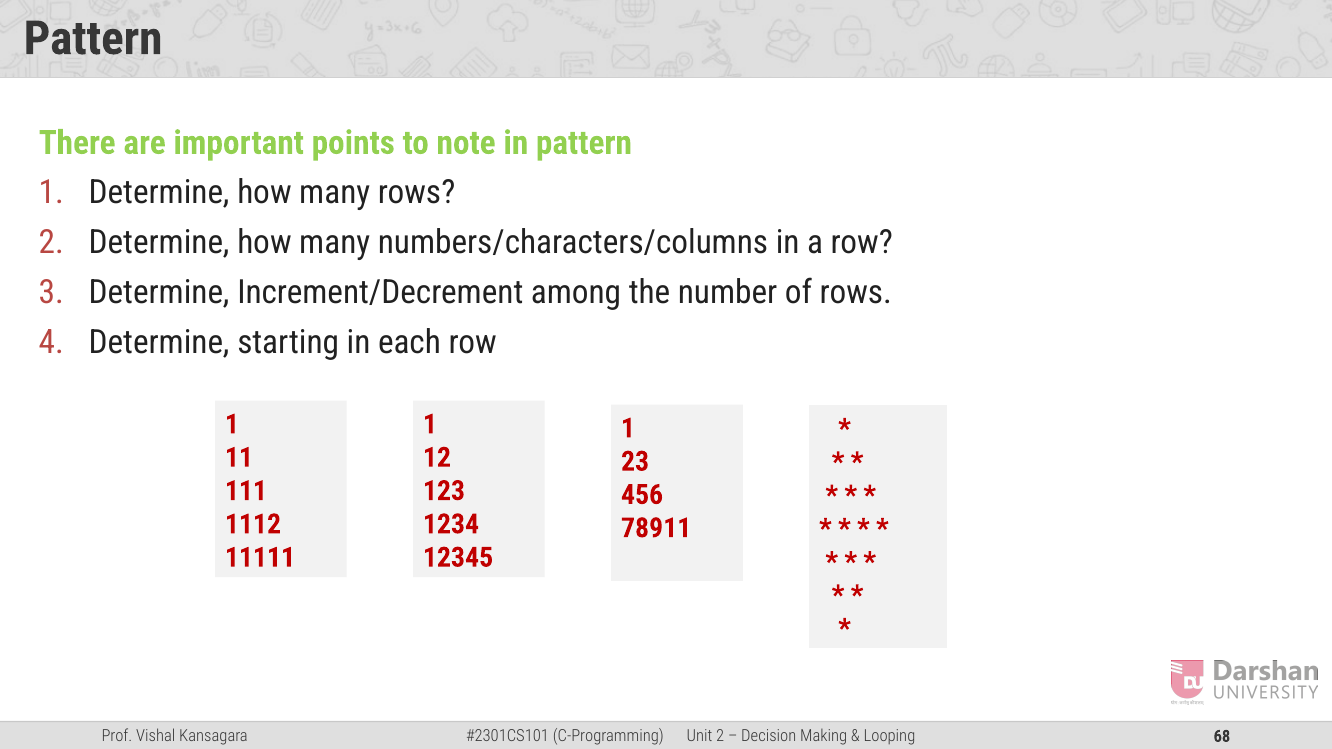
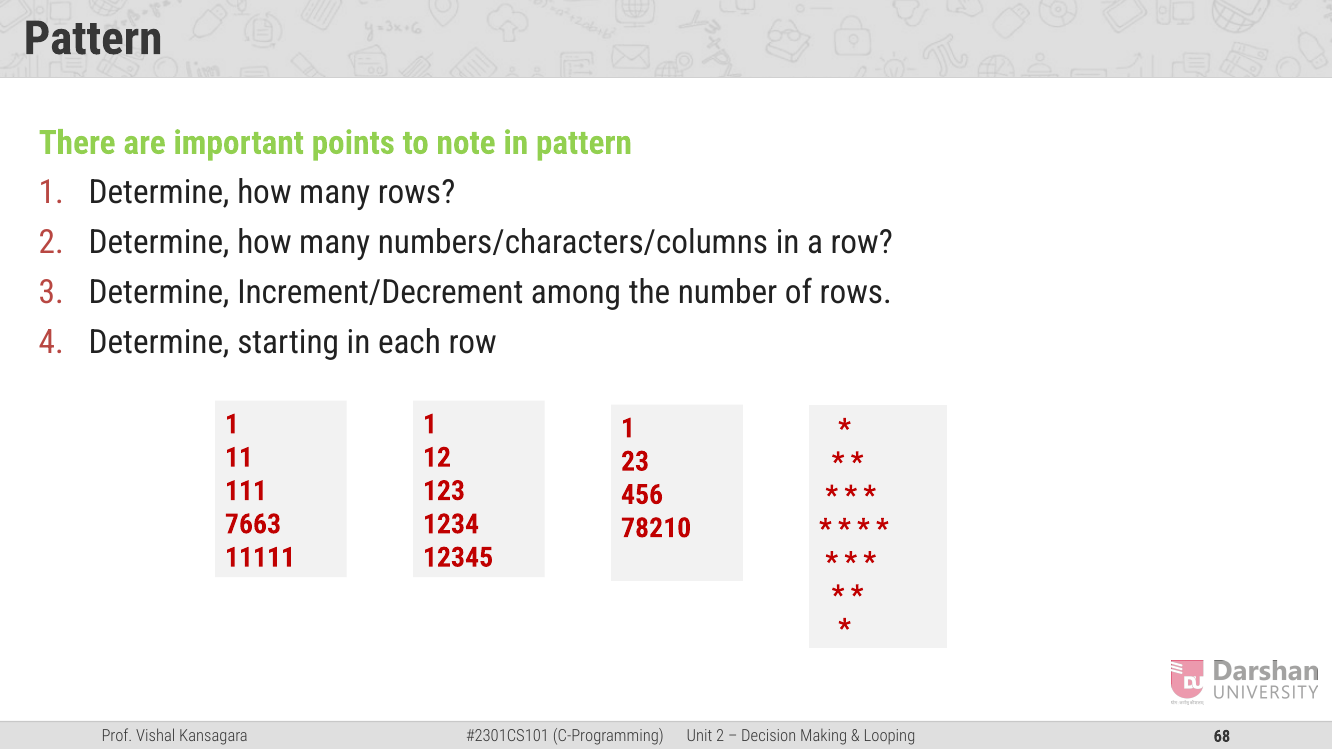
1112: 1112 -> 7663
78911: 78911 -> 78210
